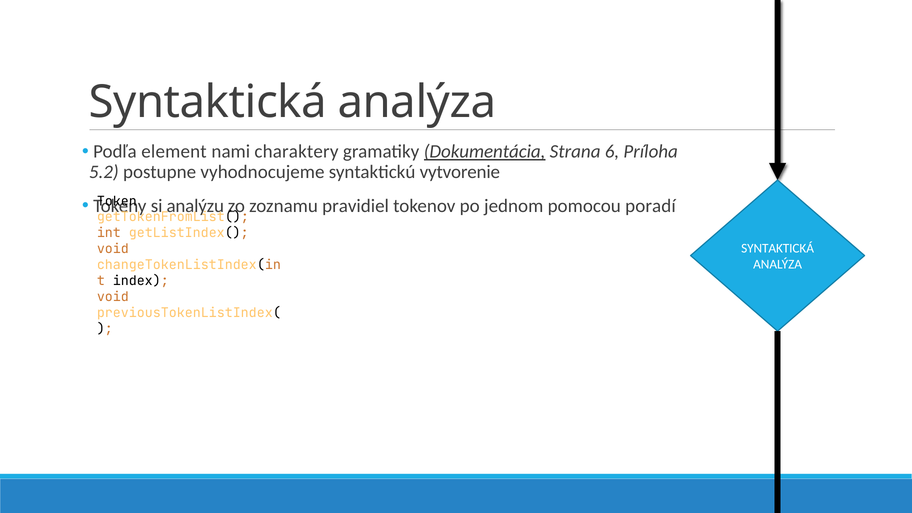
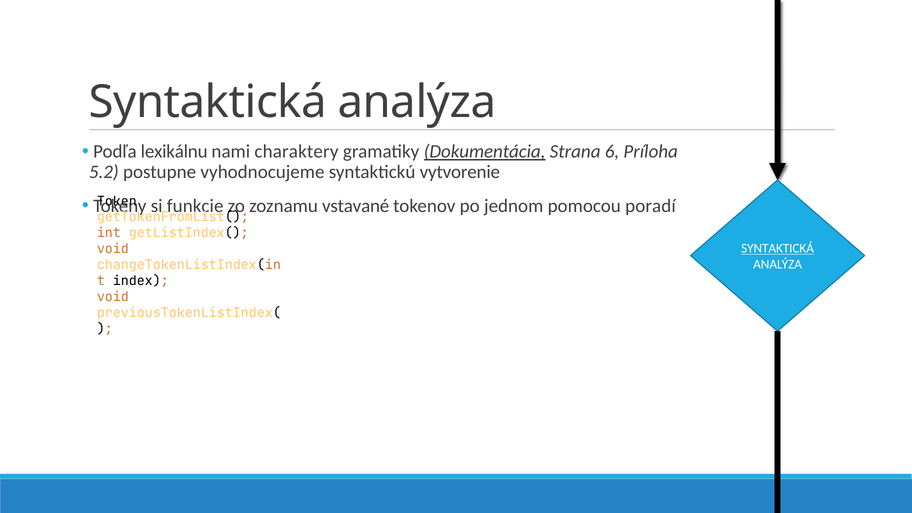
element: element -> lexikálnu
analýzu: analýzu -> funkcie
pravidiel: pravidiel -> vstavané
SYNTAKTICKÁ at (778, 248) underline: none -> present
